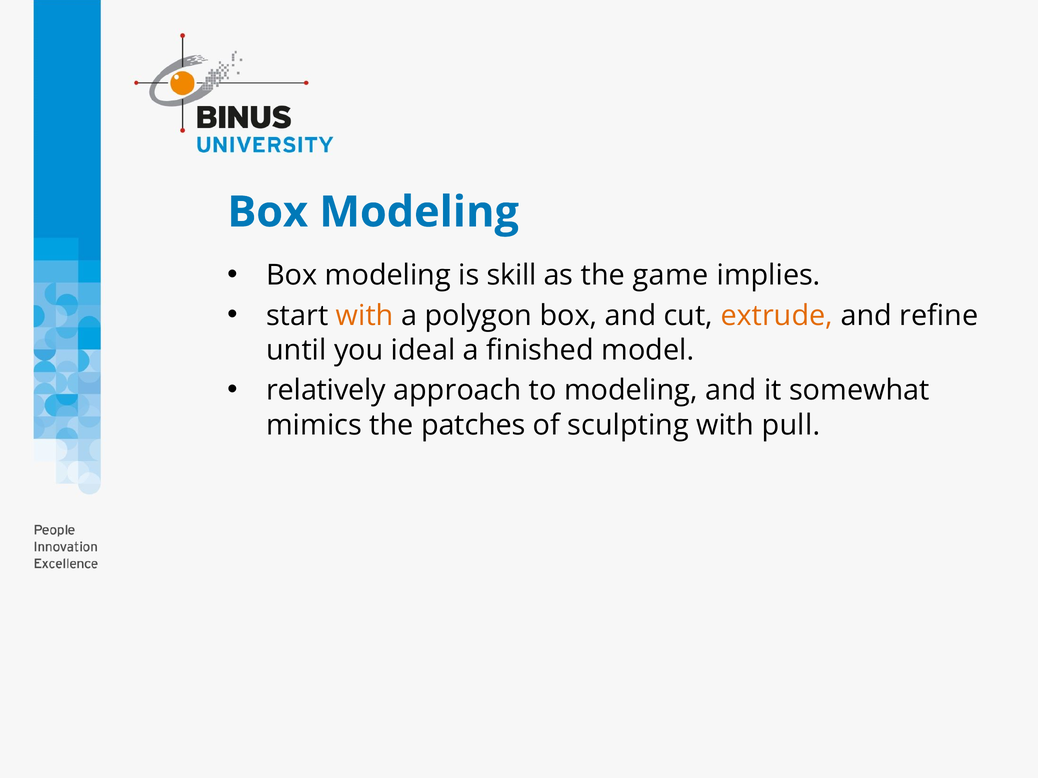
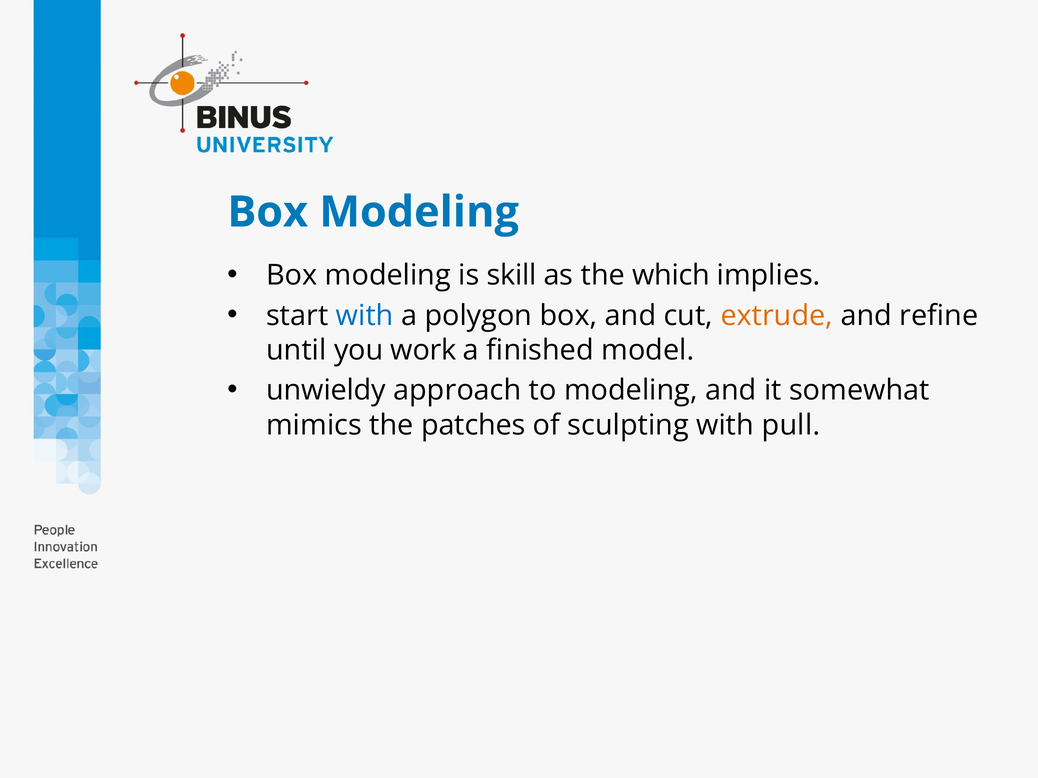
game: game -> which
with at (365, 316) colour: orange -> blue
ideal: ideal -> work
relatively: relatively -> unwieldy
